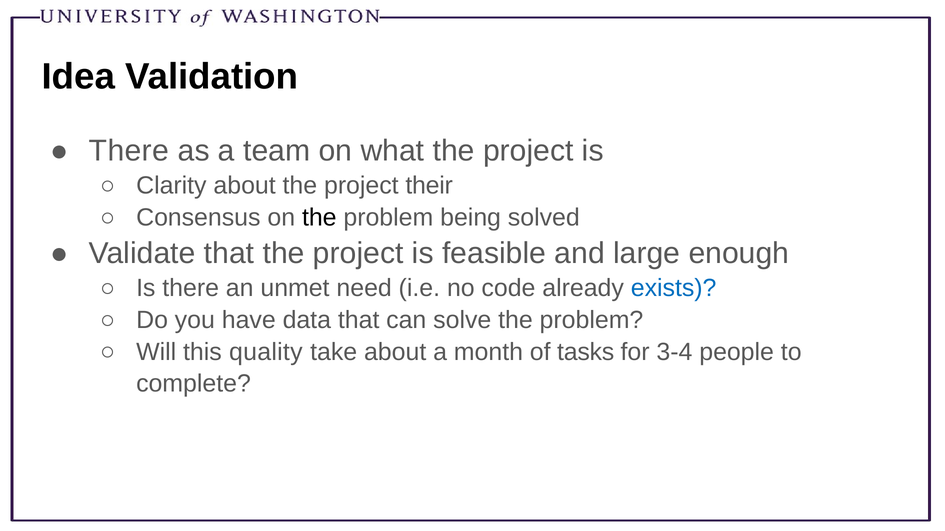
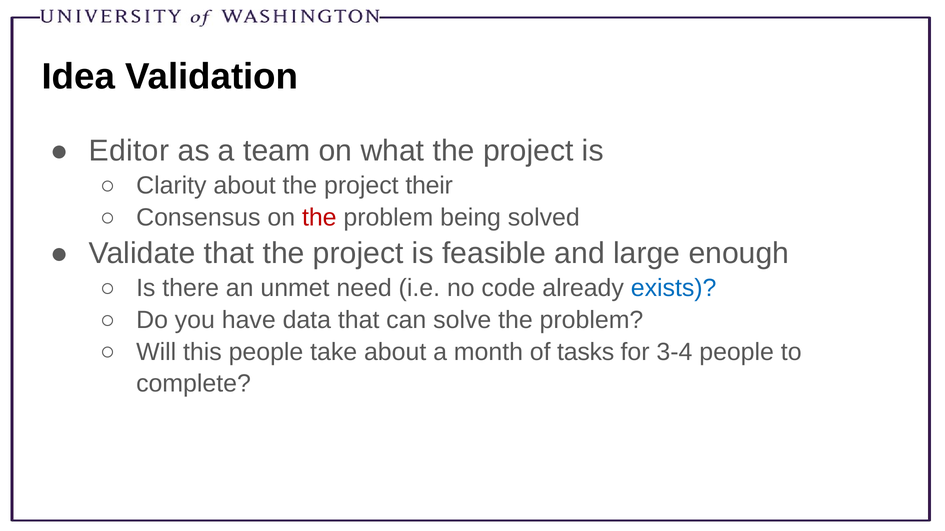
There at (129, 151): There -> Editor
the at (319, 218) colour: black -> red
this quality: quality -> people
